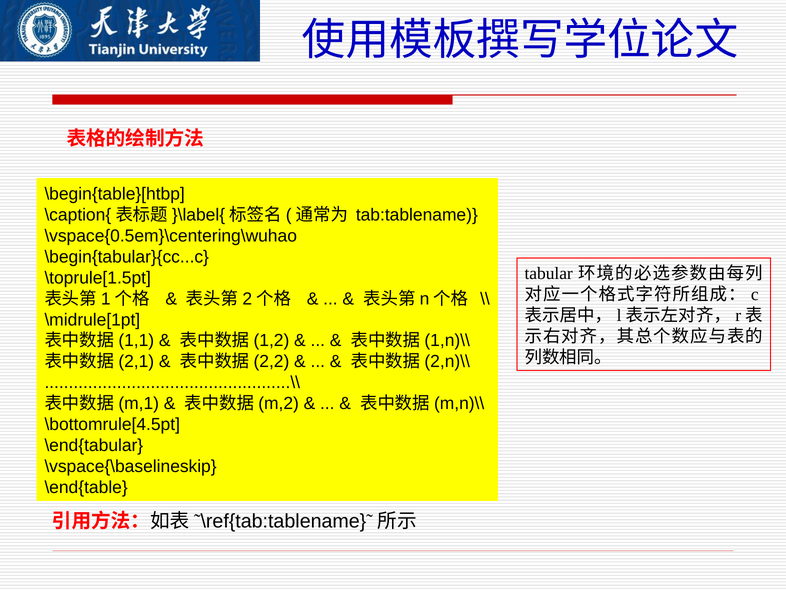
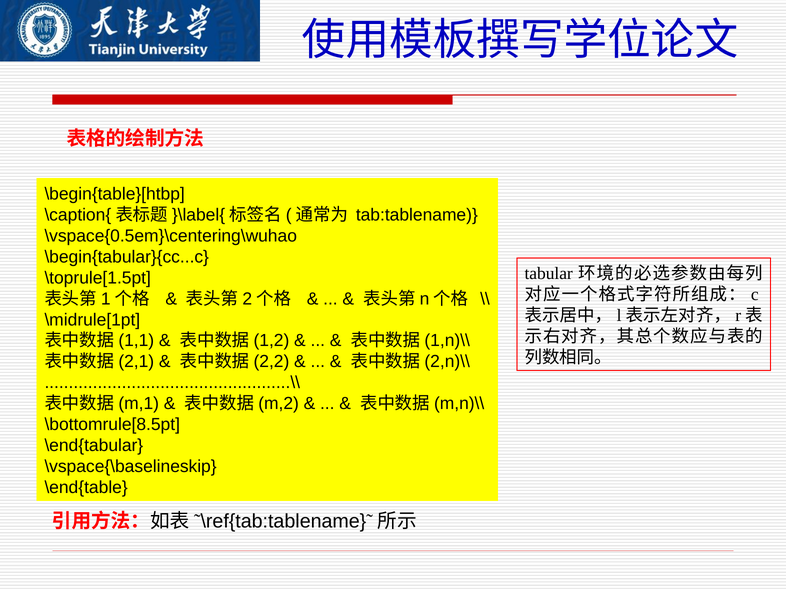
\bottomrule[4.5pt: \bottomrule[4.5pt -> \bottomrule[8.5pt
